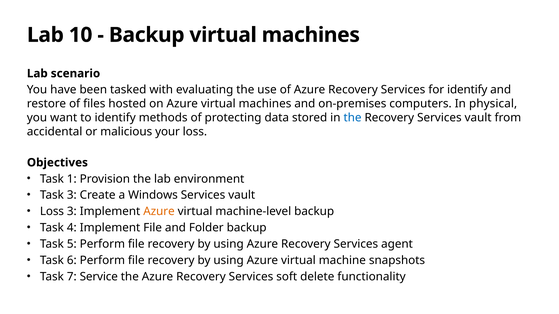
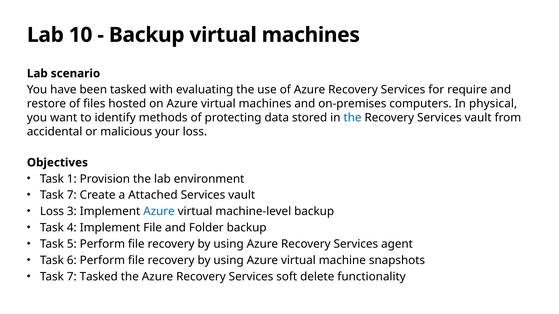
for identify: identify -> require
3 at (72, 195): 3 -> 7
Windows: Windows -> Attached
Azure at (159, 212) colour: orange -> blue
7 Service: Service -> Tasked
